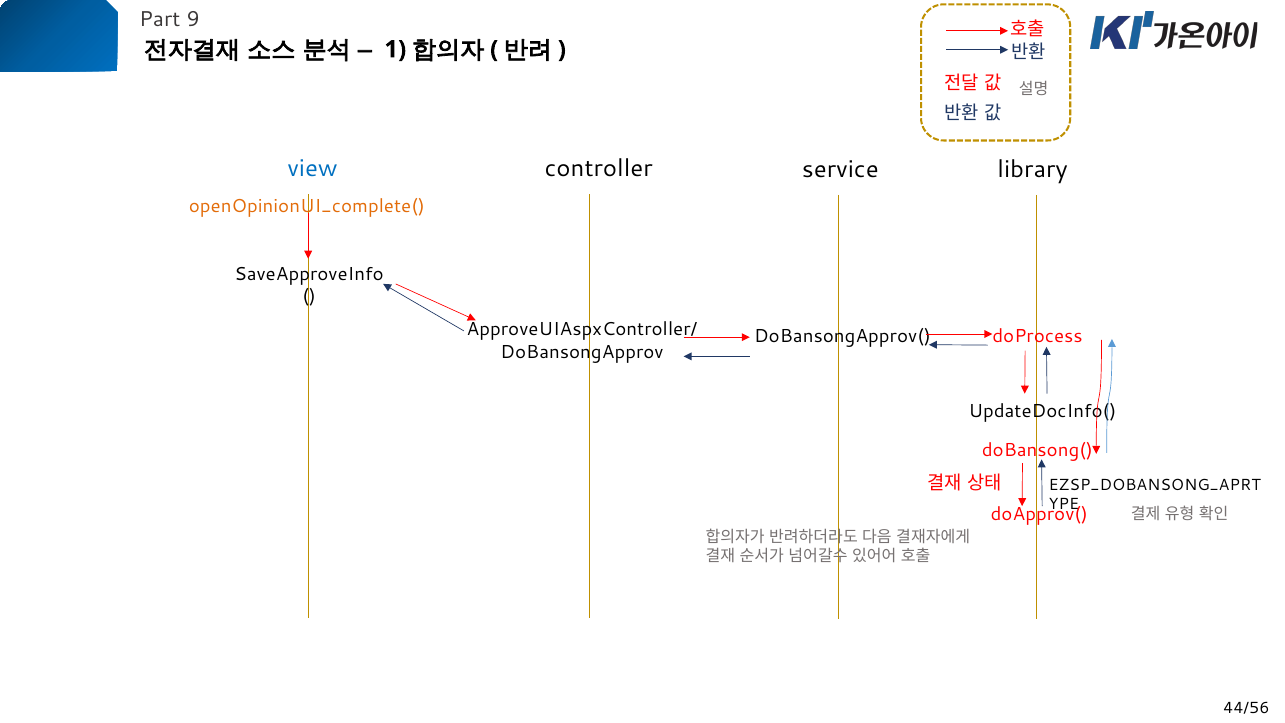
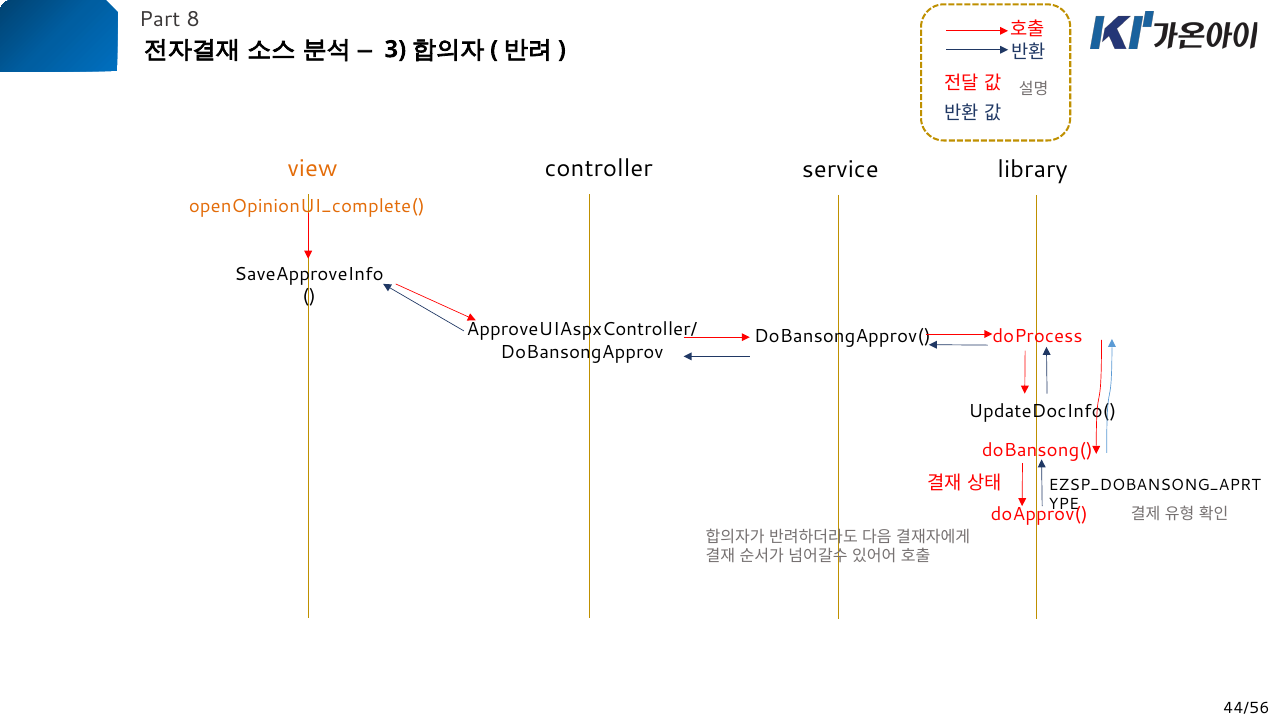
9: 9 -> 8
1: 1 -> 3
view colour: blue -> orange
